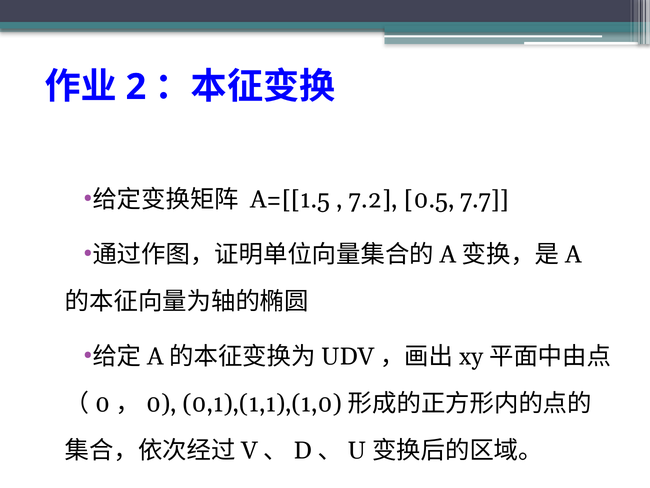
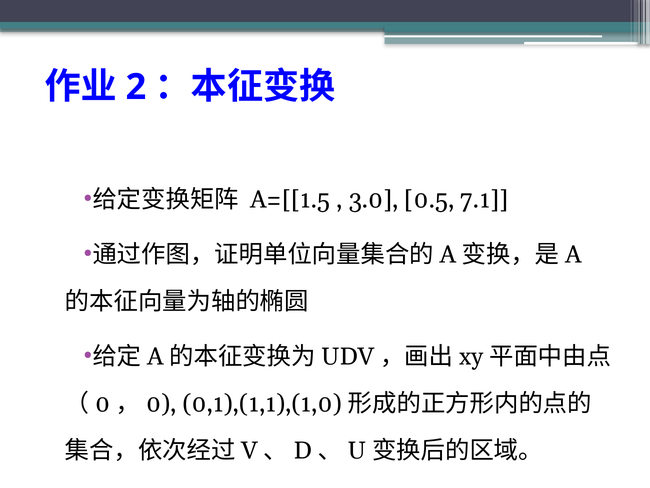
7.2: 7.2 -> 3.0
7.7: 7.7 -> 7.1
